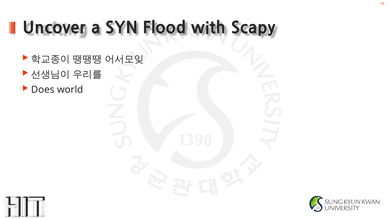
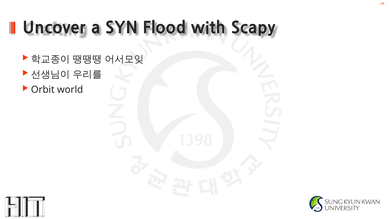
Does: Does -> Orbit
